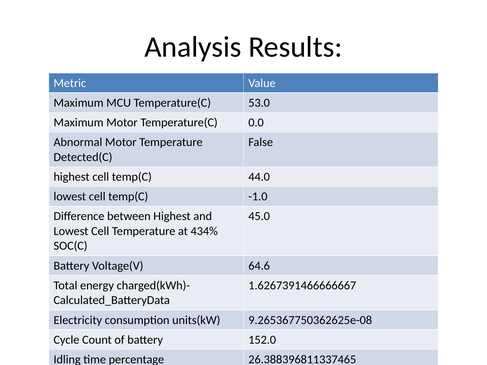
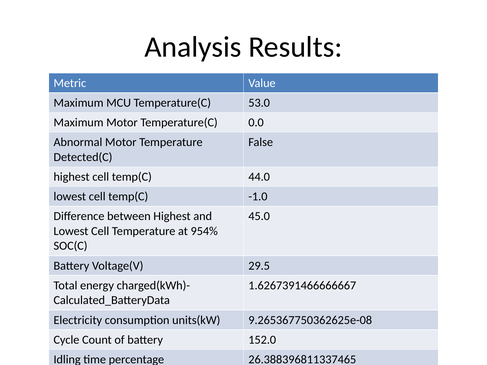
434%: 434% -> 954%
64.6: 64.6 -> 29.5
